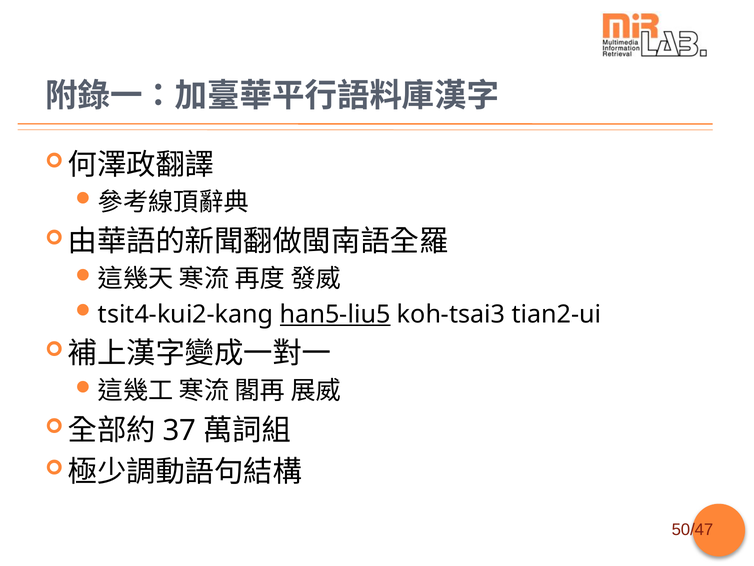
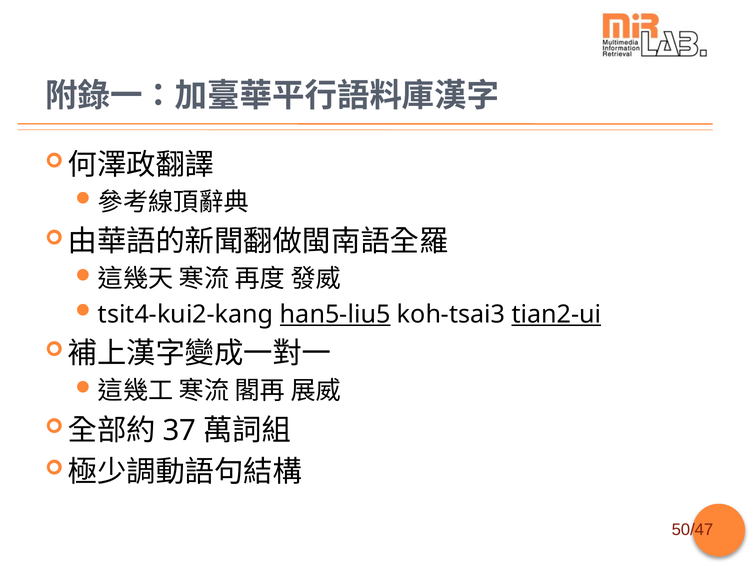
tian2-ui underline: none -> present
